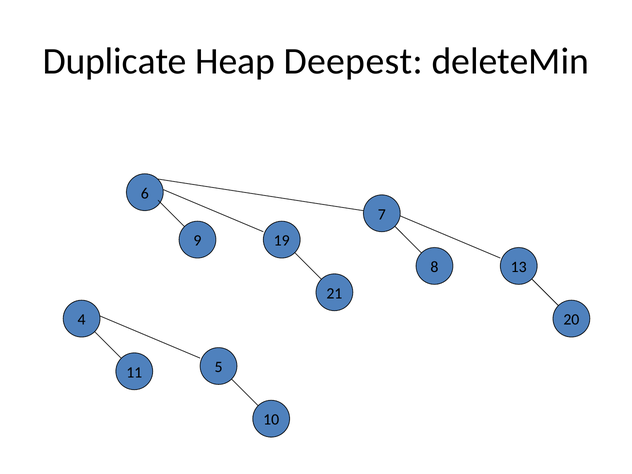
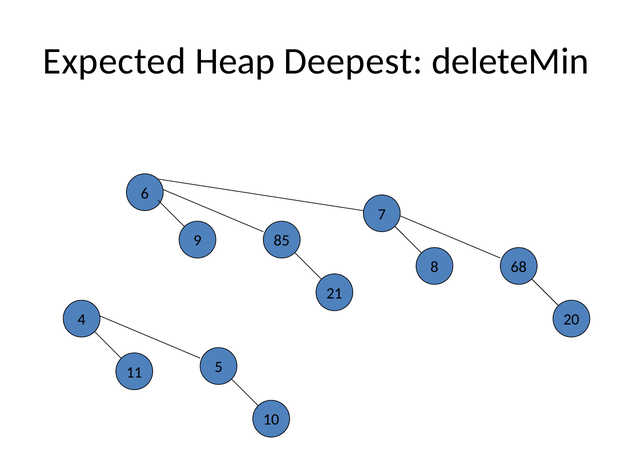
Duplicate: Duplicate -> Expected
19: 19 -> 85
13: 13 -> 68
